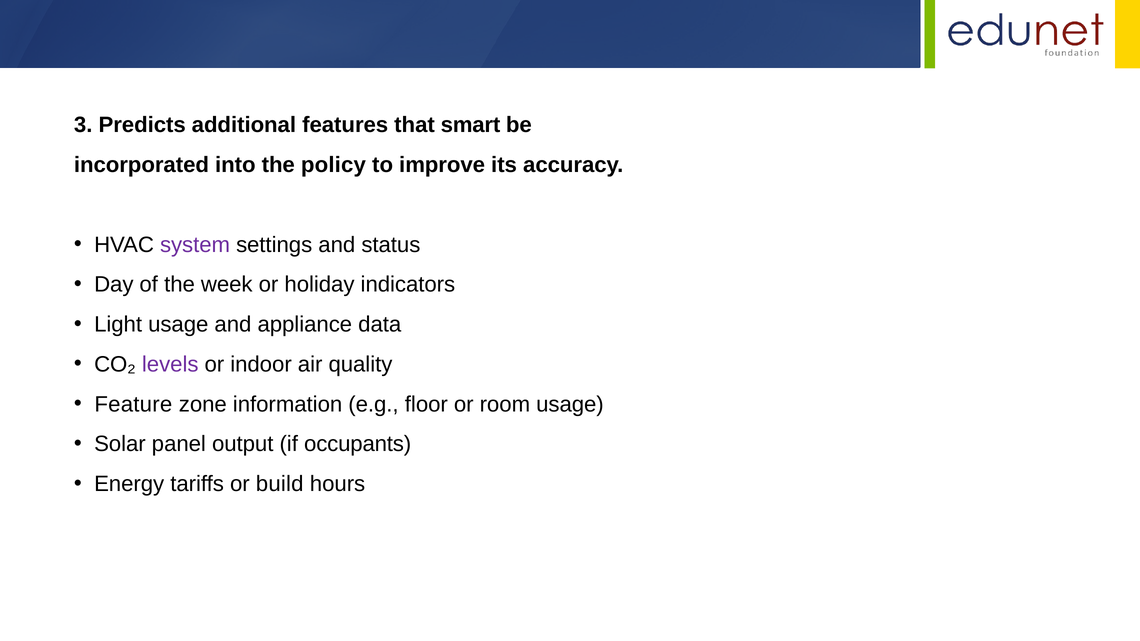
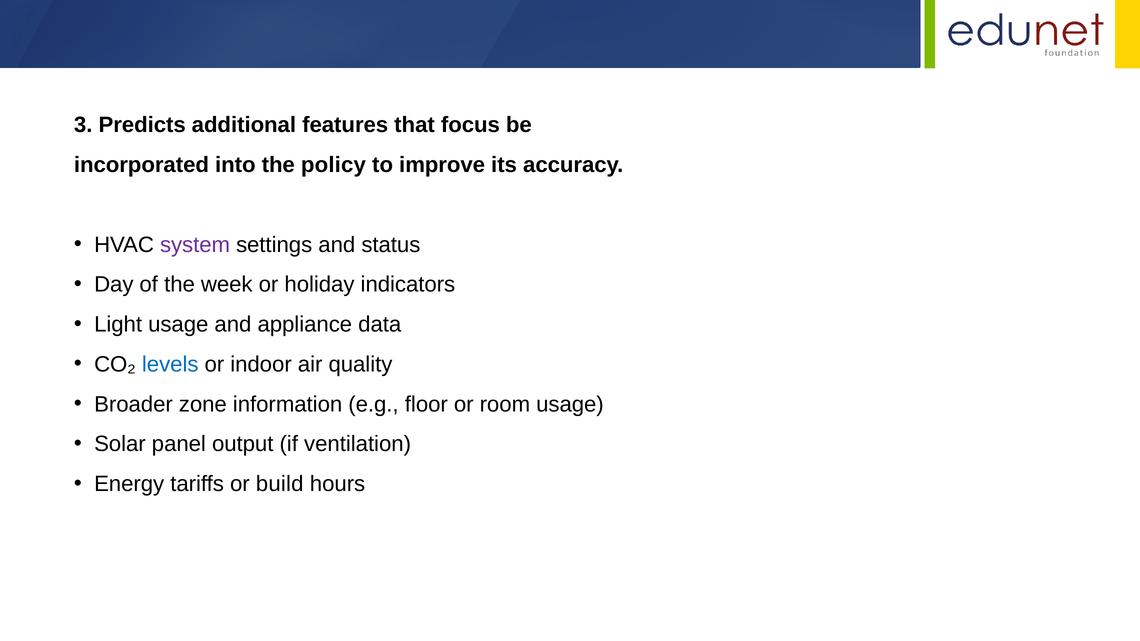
smart: smart -> focus
levels colour: purple -> blue
Feature: Feature -> Broader
occupants: occupants -> ventilation
